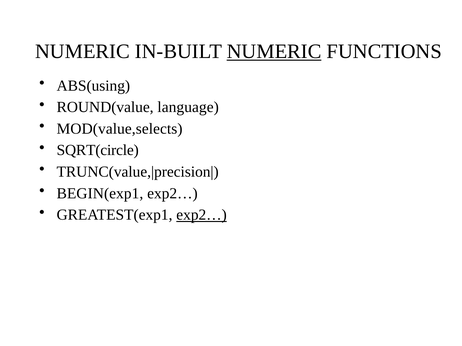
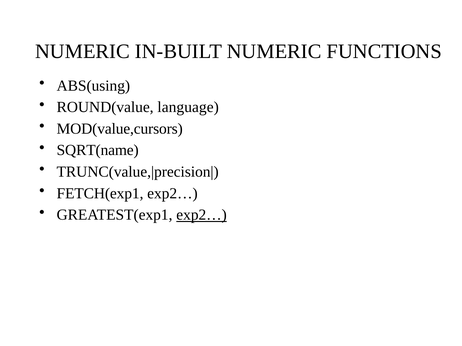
NUMERIC at (274, 51) underline: present -> none
MOD(value,selects: MOD(value,selects -> MOD(value,cursors
SQRT(circle: SQRT(circle -> SQRT(name
BEGIN(exp1: BEGIN(exp1 -> FETCH(exp1
